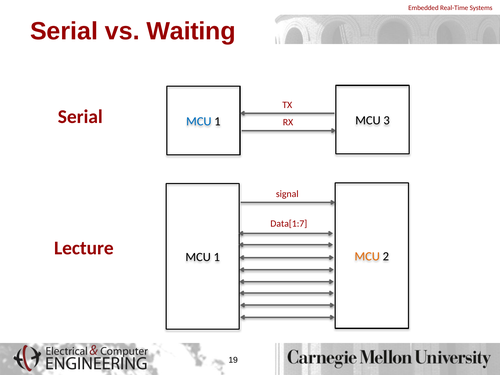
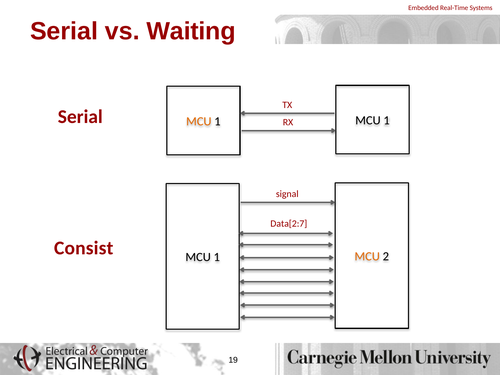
MCU at (199, 121) colour: blue -> orange
1 MCU 3: 3 -> 1
Data[1:7: Data[1:7 -> Data[2:7
Lecture: Lecture -> Consist
